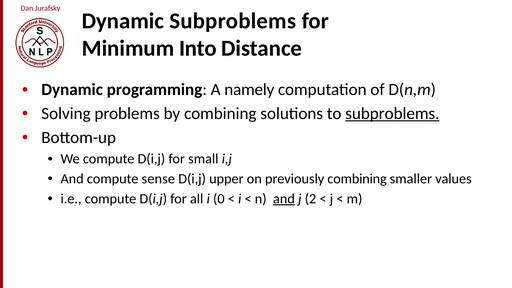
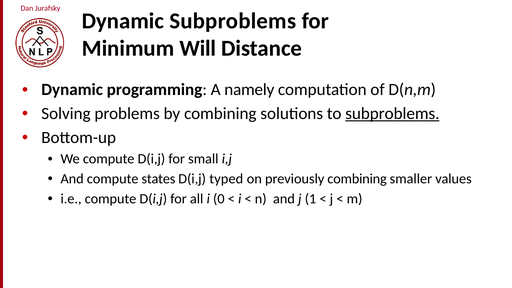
Into: Into -> Will
sense: sense -> states
upper: upper -> typed
and at (284, 199) underline: present -> none
2: 2 -> 1
